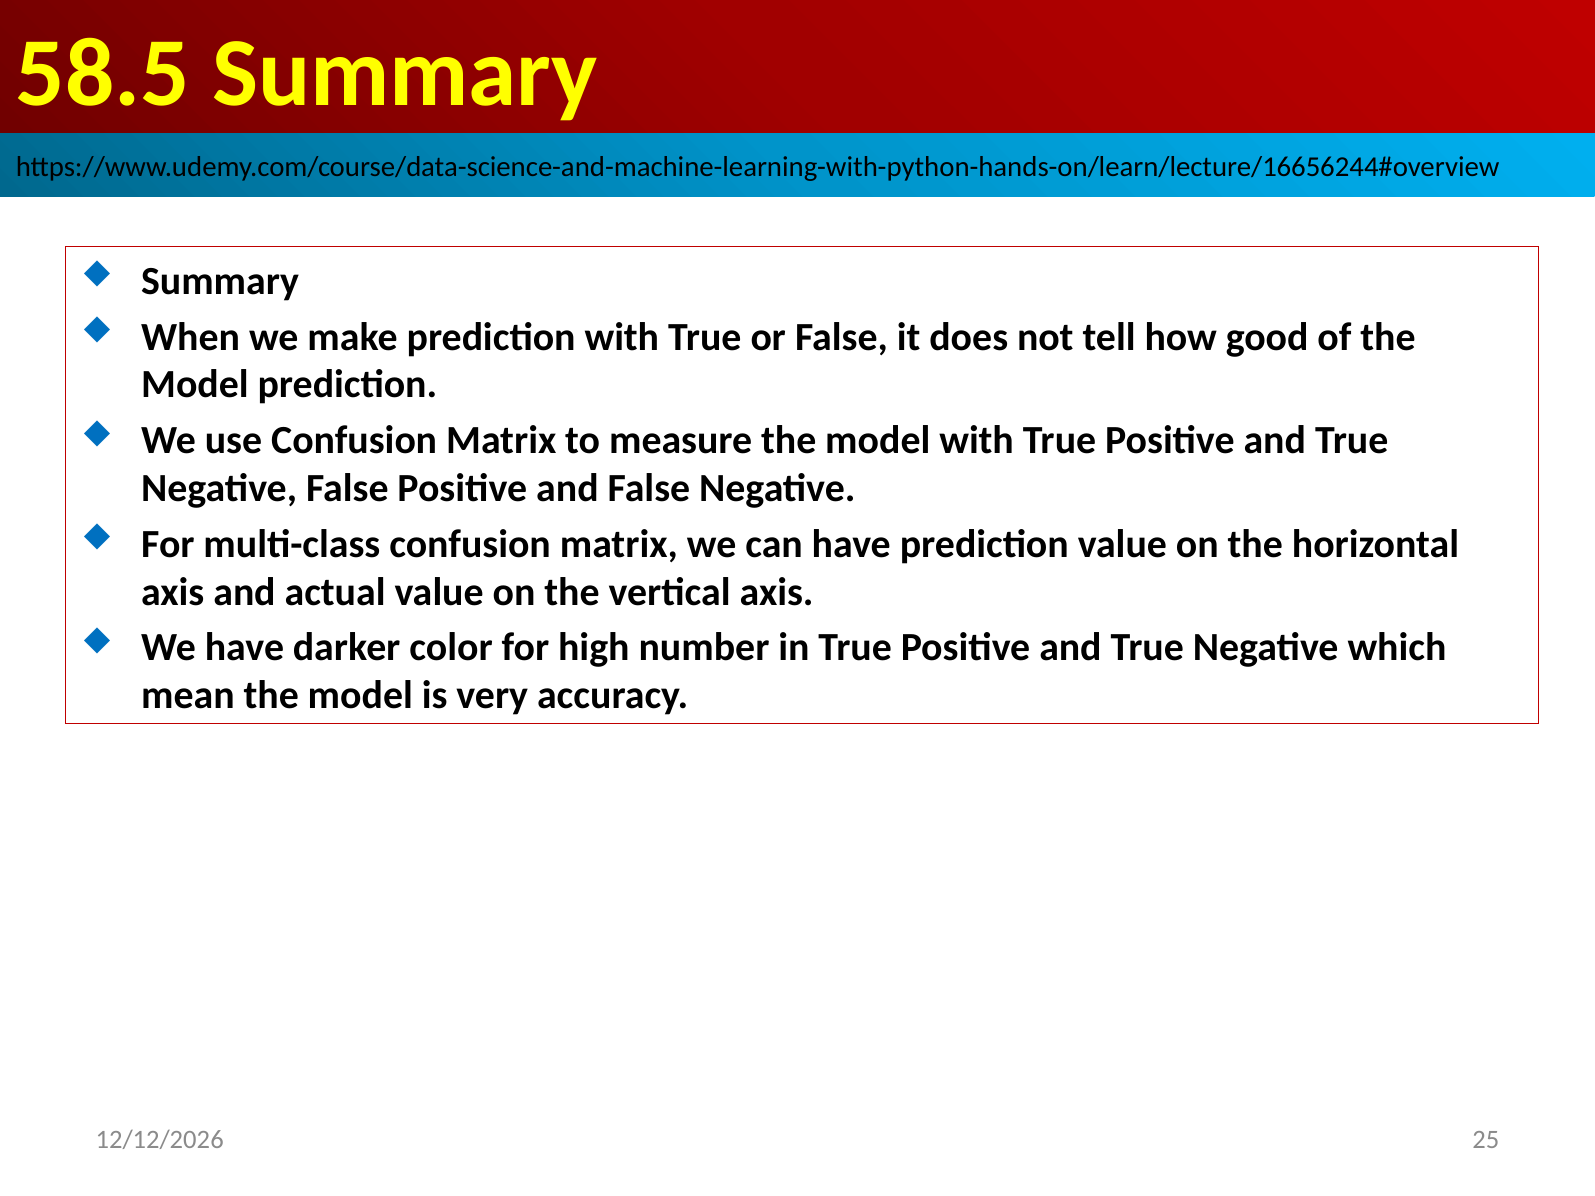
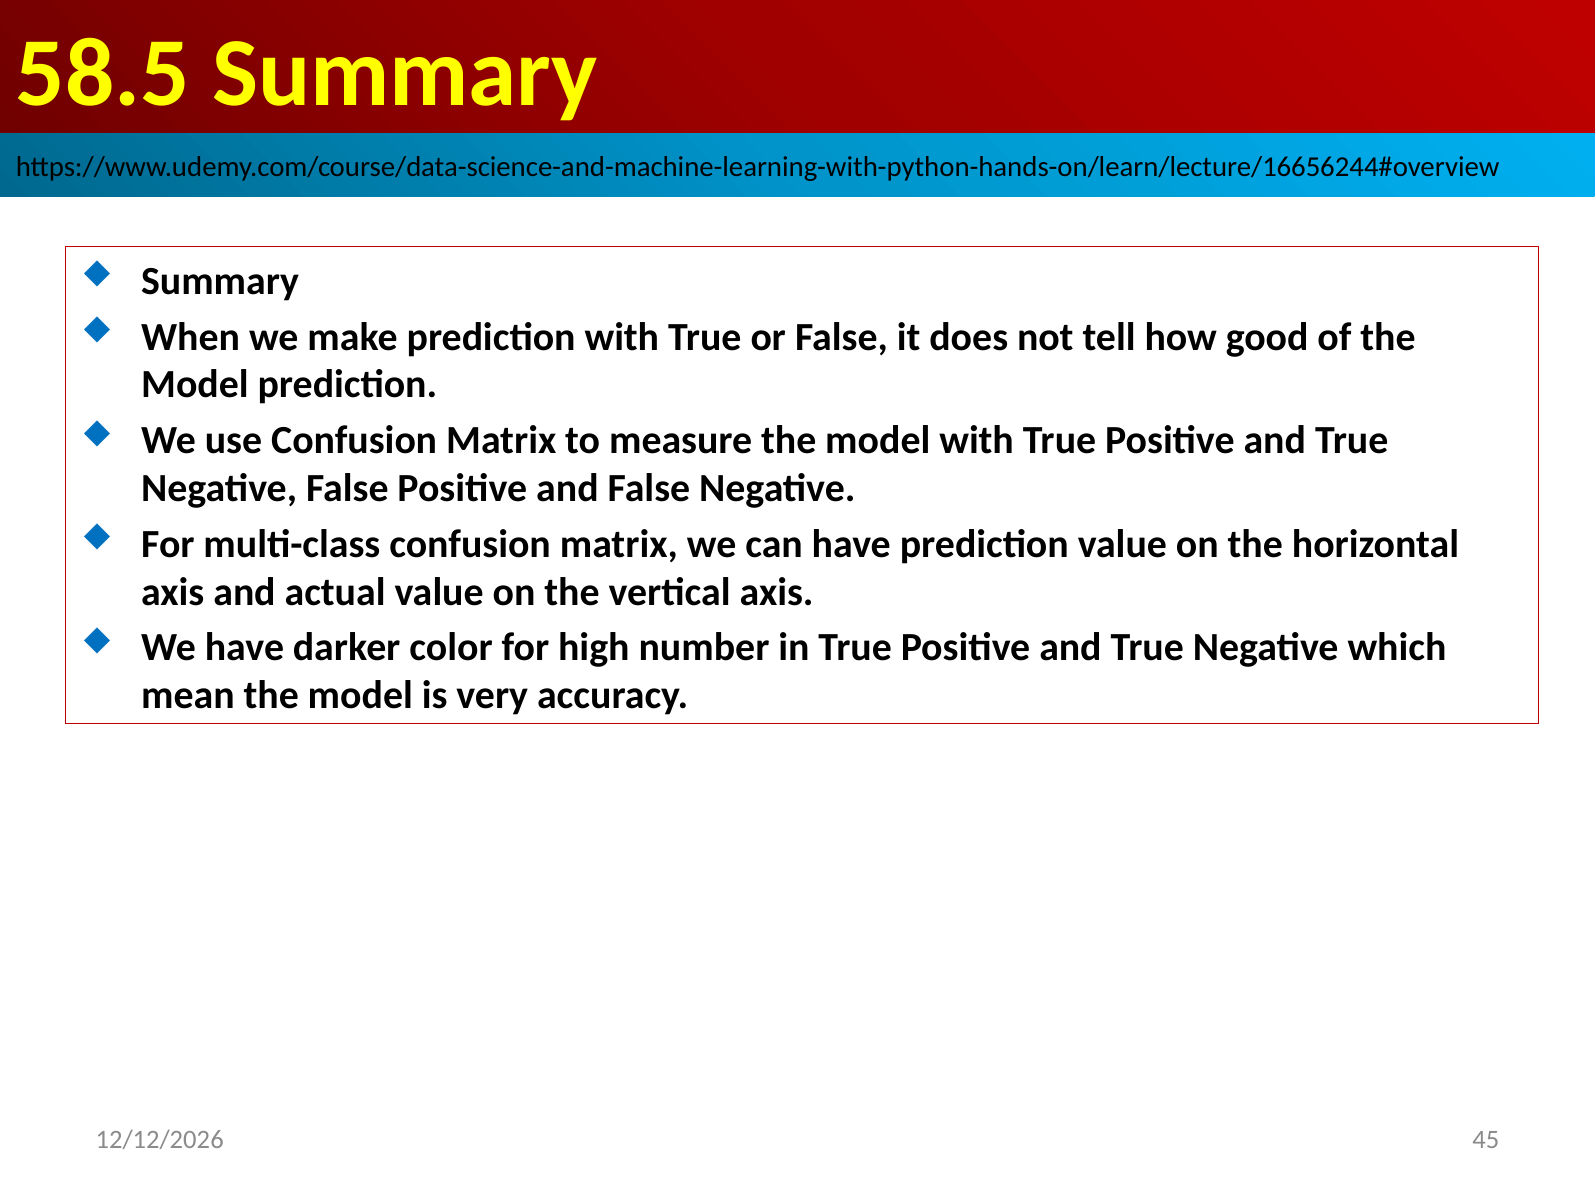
25: 25 -> 45
